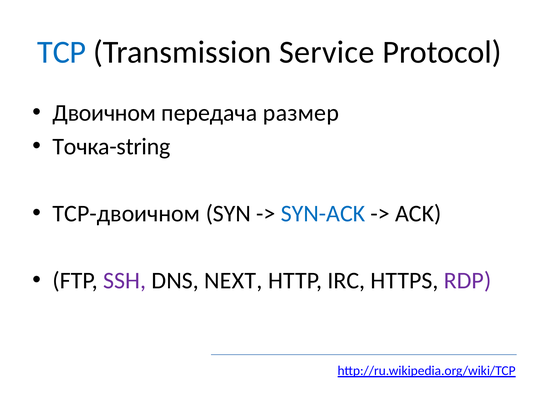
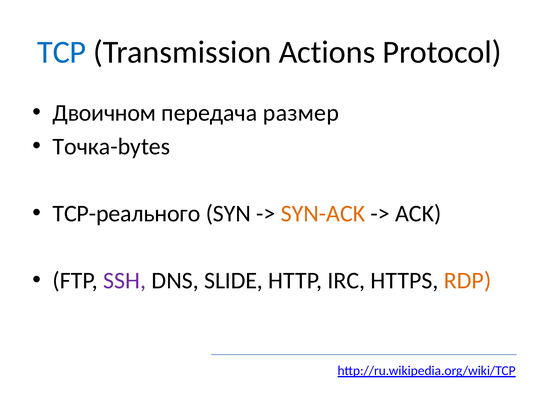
Service: Service -> Actions
Точка-string: Точка-string -> Точка-bytes
TCP-двоичном: TCP-двоичном -> TCP-реального
SYN-ACK colour: blue -> orange
NEXT: NEXT -> SLIDE
RDP colour: purple -> orange
